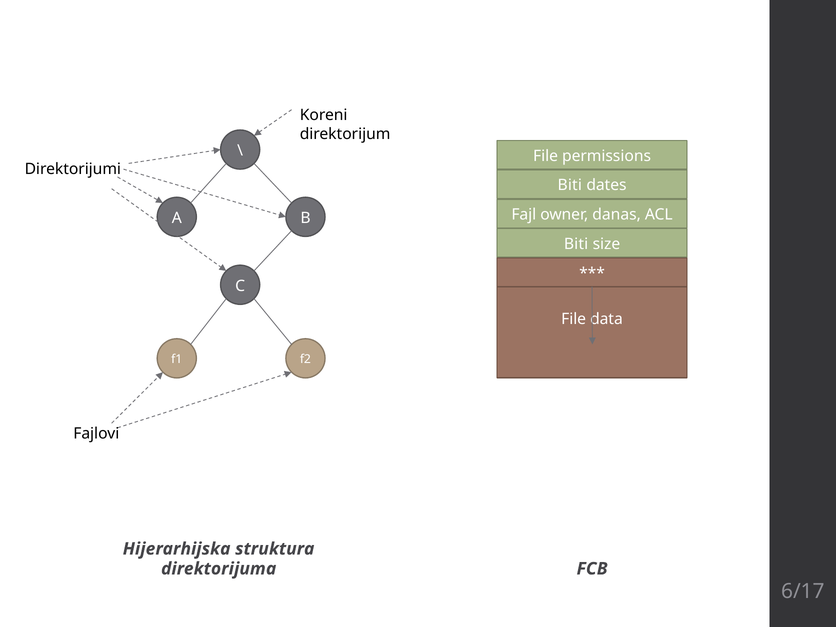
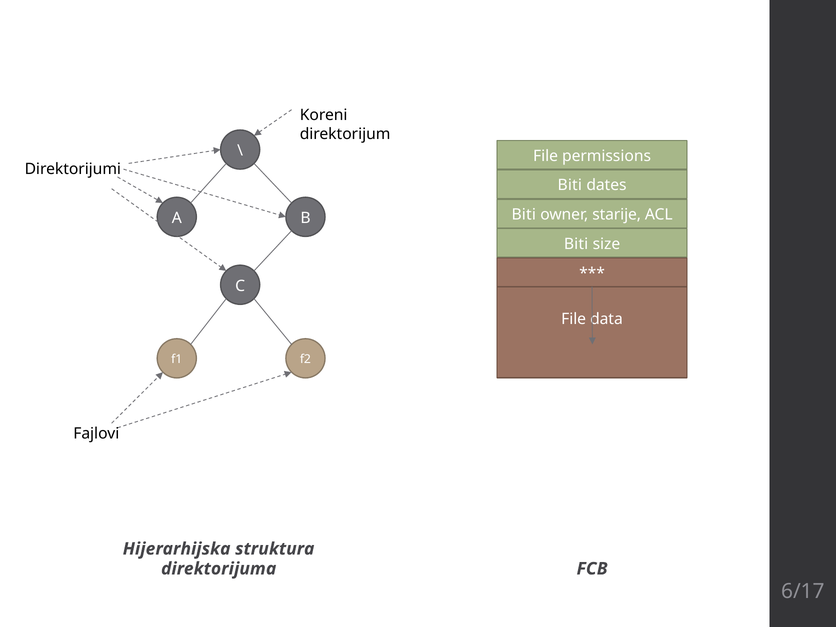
Fajl at (524, 215): Fajl -> Biti
danas: danas -> starije
